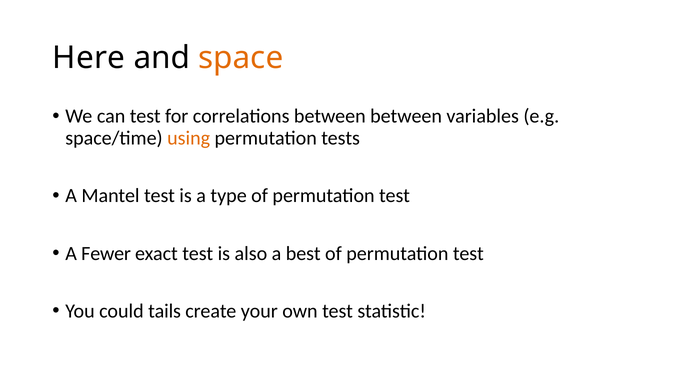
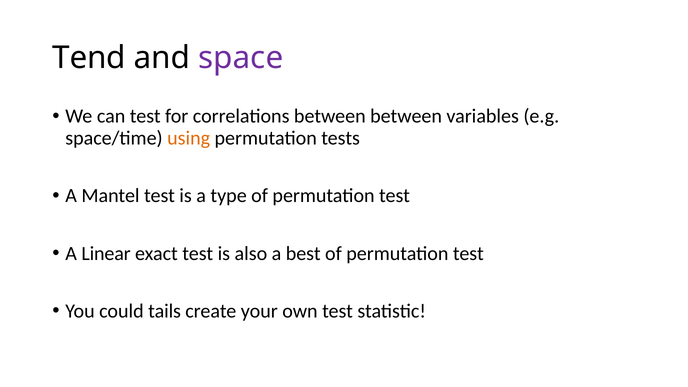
Here: Here -> Tend
space colour: orange -> purple
Fewer: Fewer -> Linear
